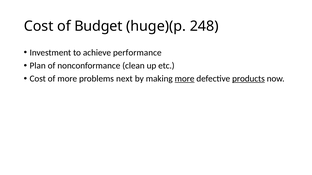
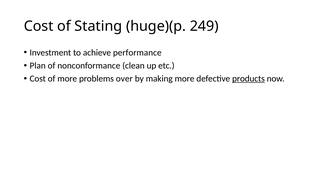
Budget: Budget -> Stating
248: 248 -> 249
next: next -> over
more at (185, 79) underline: present -> none
